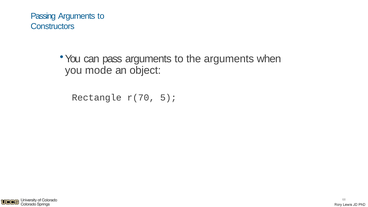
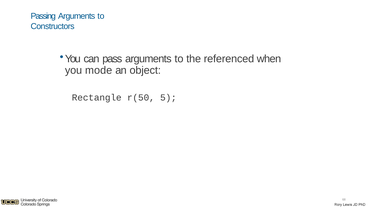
the arguments: arguments -> referenced
r(70: r(70 -> r(50
